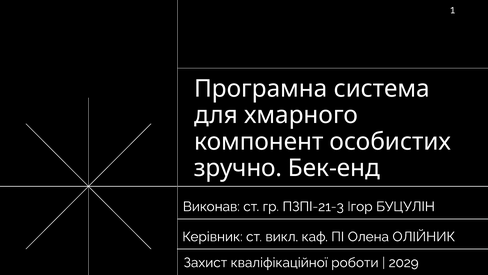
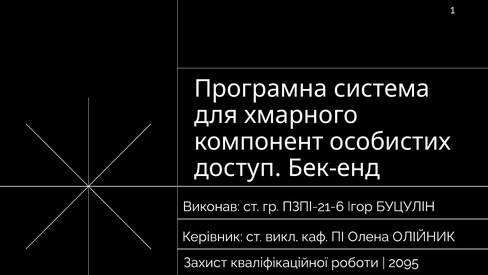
зручно: зручно -> доступ
ПЗПІ-21-3: ПЗПІ-21-3 -> ПЗПІ-21-6
2029: 2029 -> 2095
